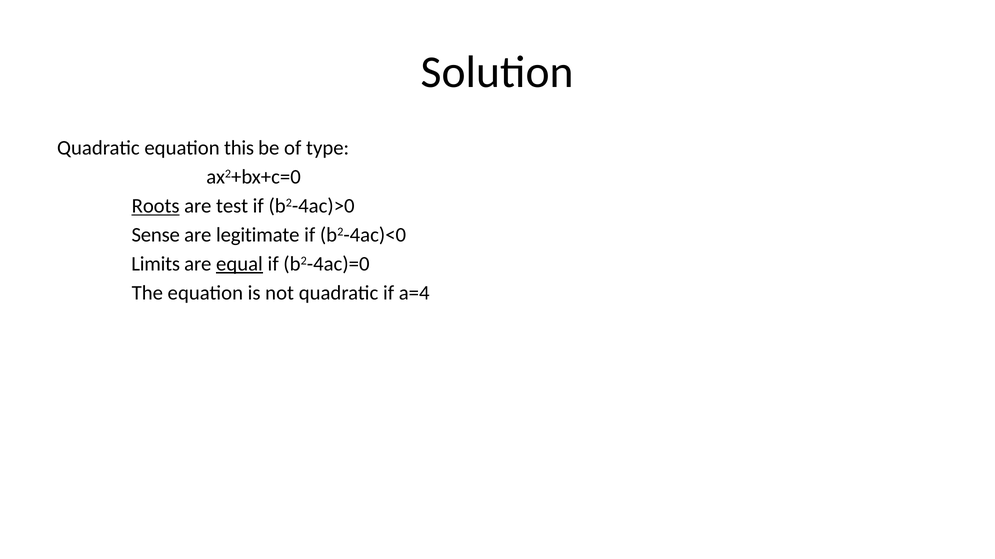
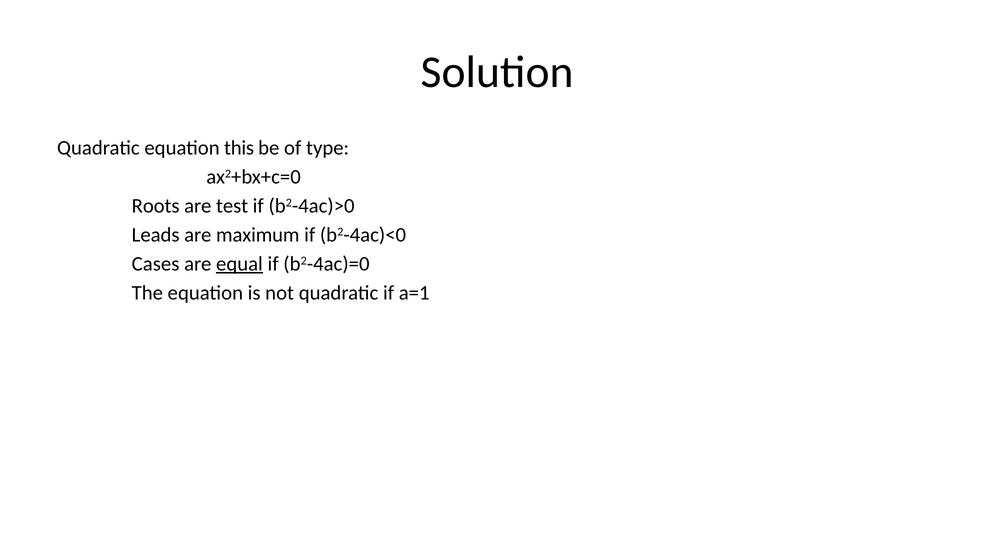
Roots underline: present -> none
Sense: Sense -> Leads
legitimate: legitimate -> maximum
Limits: Limits -> Cases
a=4: a=4 -> a=1
